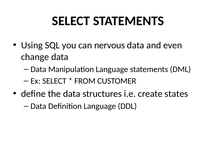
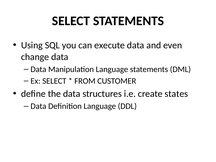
nervous: nervous -> execute
